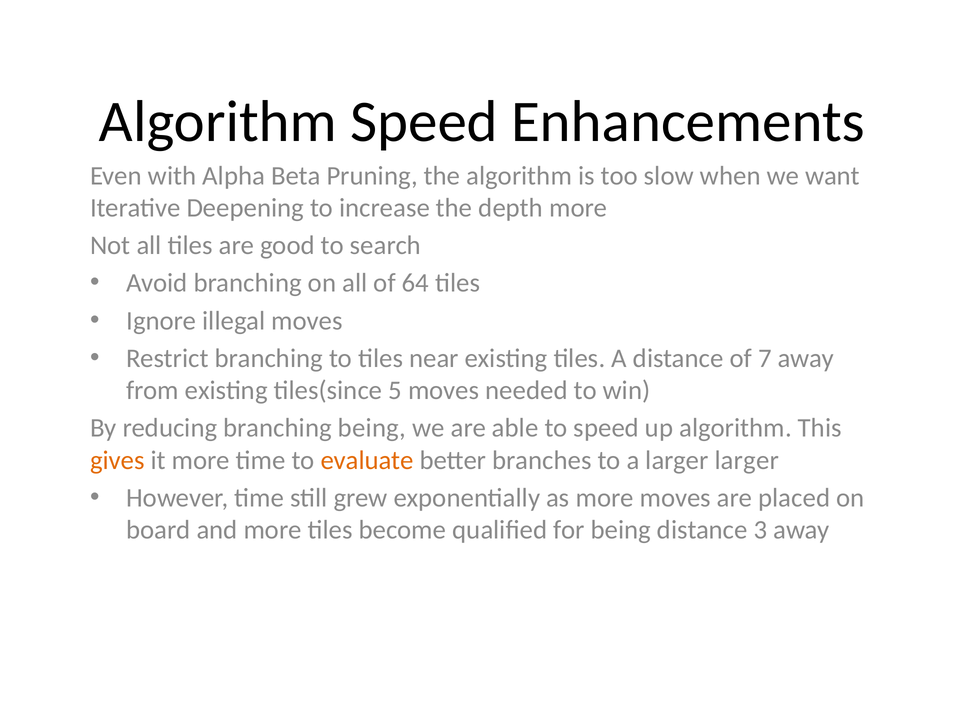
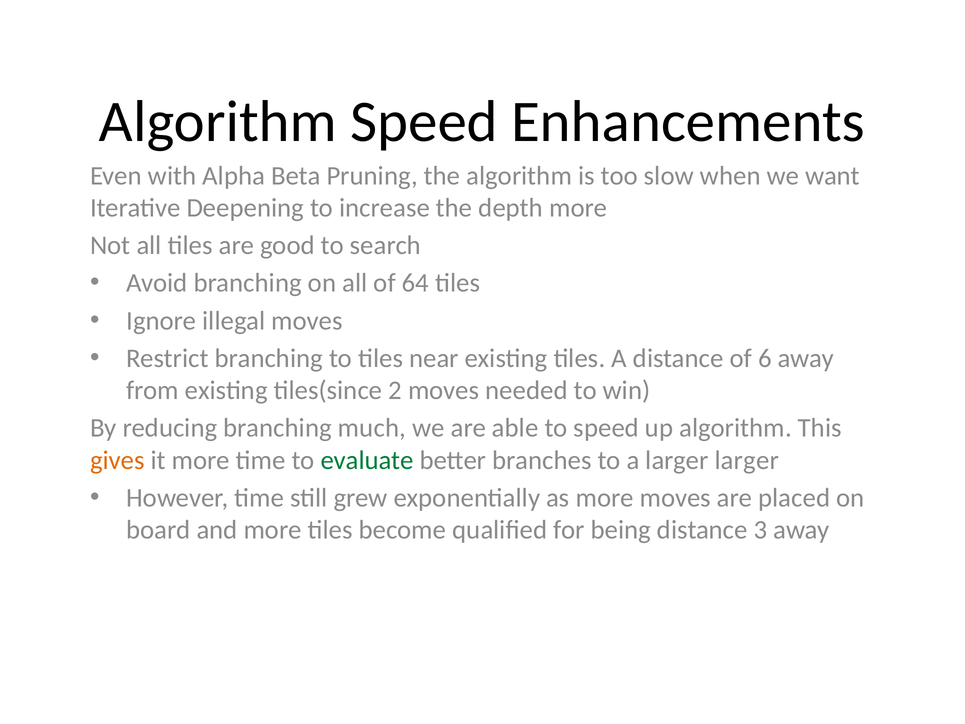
7: 7 -> 6
5: 5 -> 2
branching being: being -> much
evaluate colour: orange -> green
